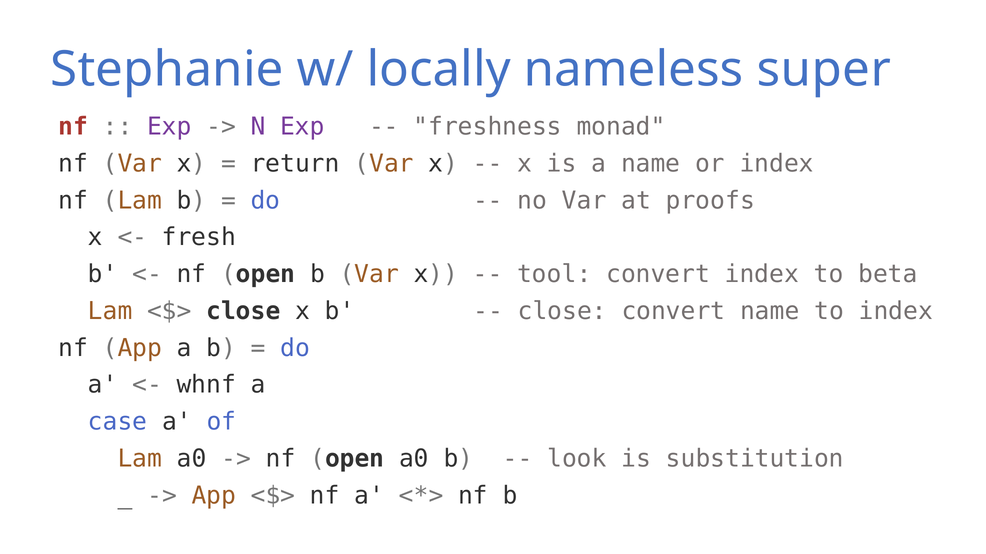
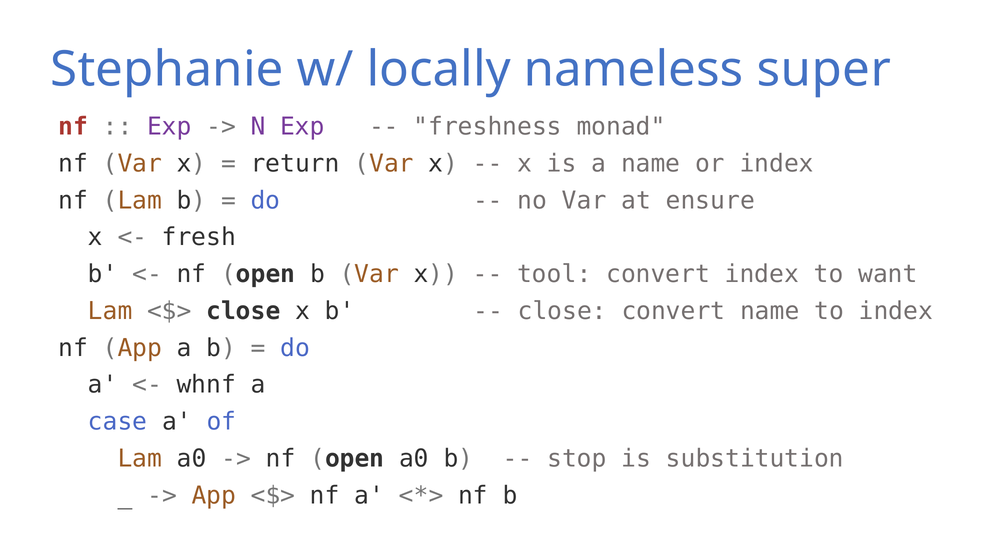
proofs: proofs -> ensure
beta: beta -> want
look: look -> stop
